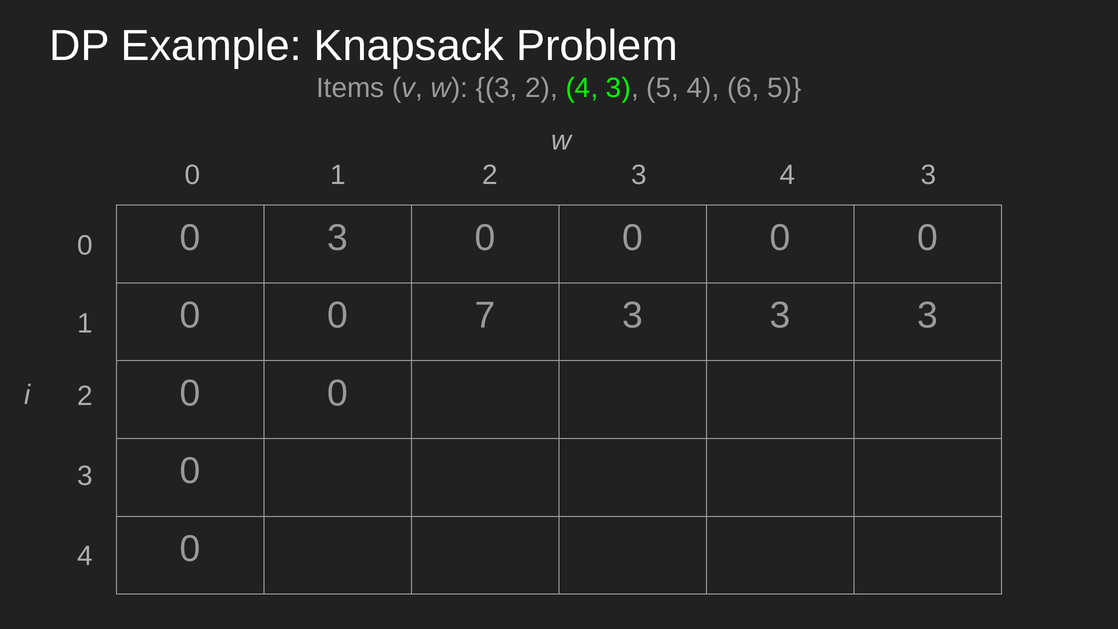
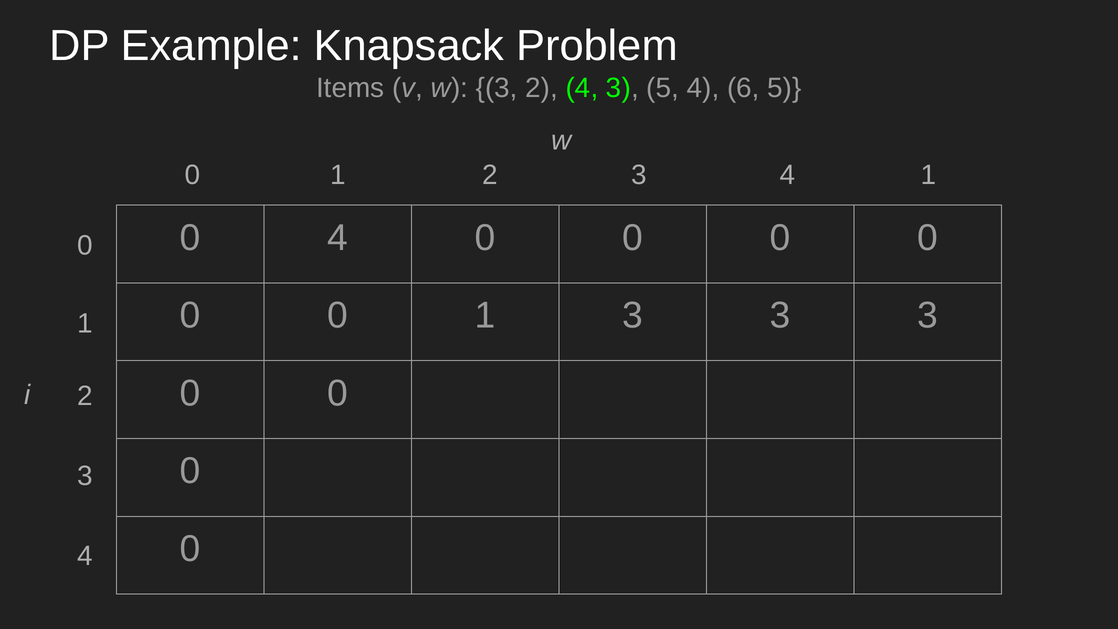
3 4 3: 3 -> 1
0 3: 3 -> 4
7 at (485, 315): 7 -> 1
